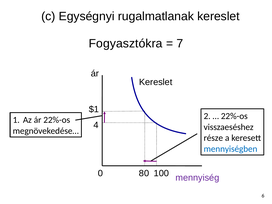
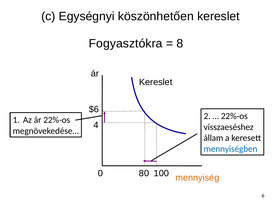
rugalmatlanak: rugalmatlanak -> köszönhetően
7: 7 -> 8
$1: $1 -> $6
része: része -> állam
mennyiség colour: purple -> orange
